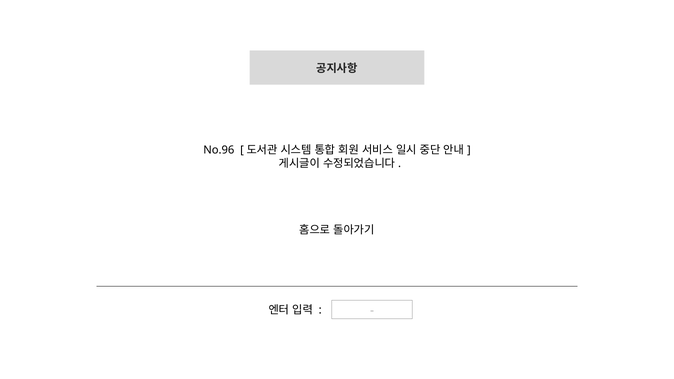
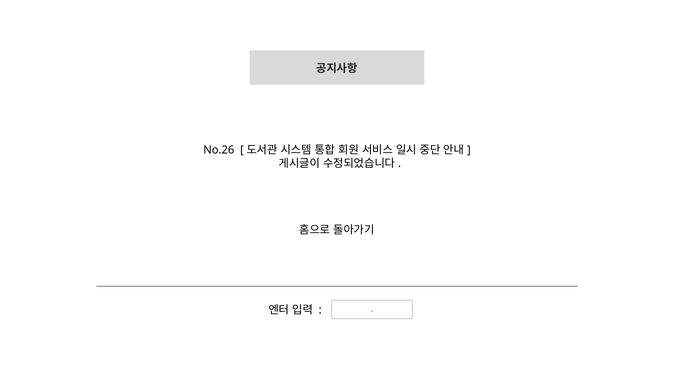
No.96: No.96 -> No.26
